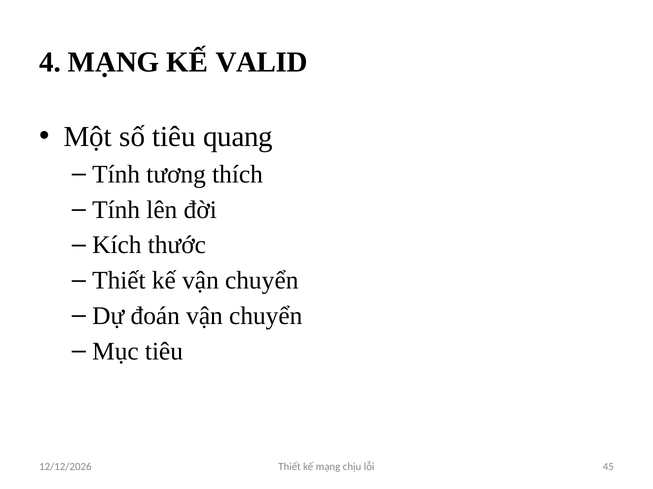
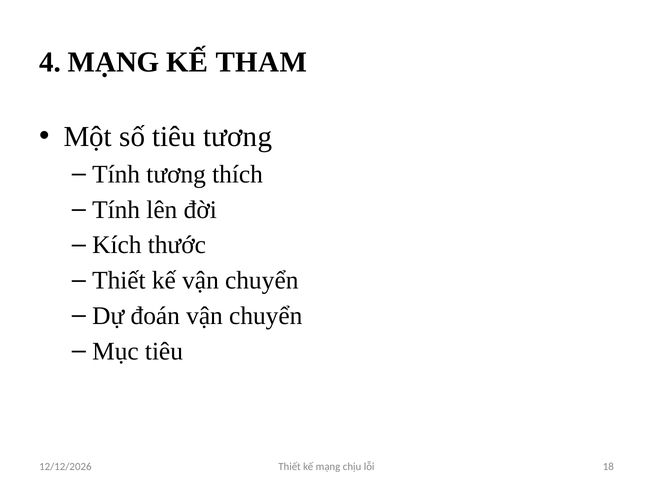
VALID: VALID -> THAM
tiêu quang: quang -> tương
45: 45 -> 18
